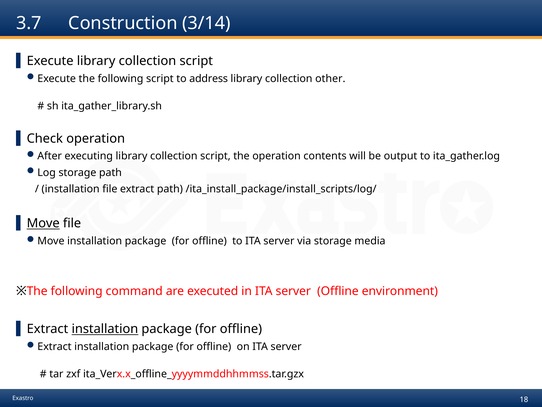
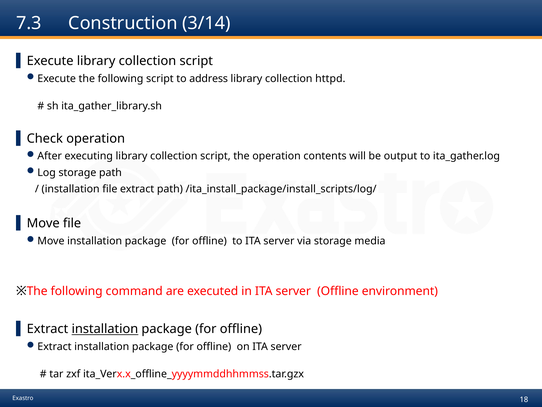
3.7: 3.7 -> 7.3
other: other -> httpd
Move at (43, 223) underline: present -> none
